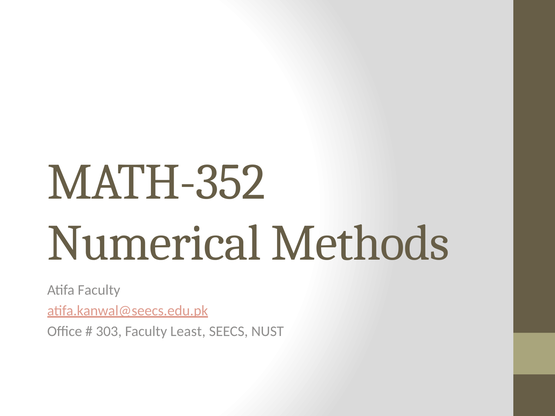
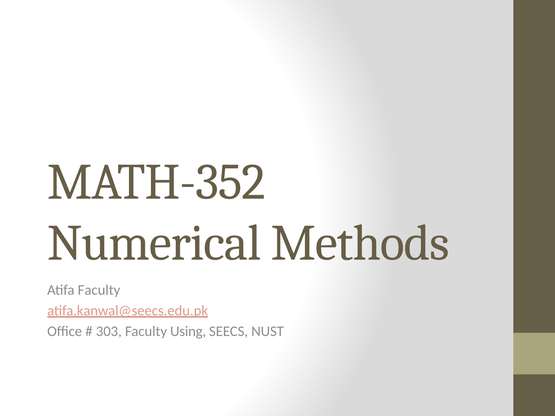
Least: Least -> Using
